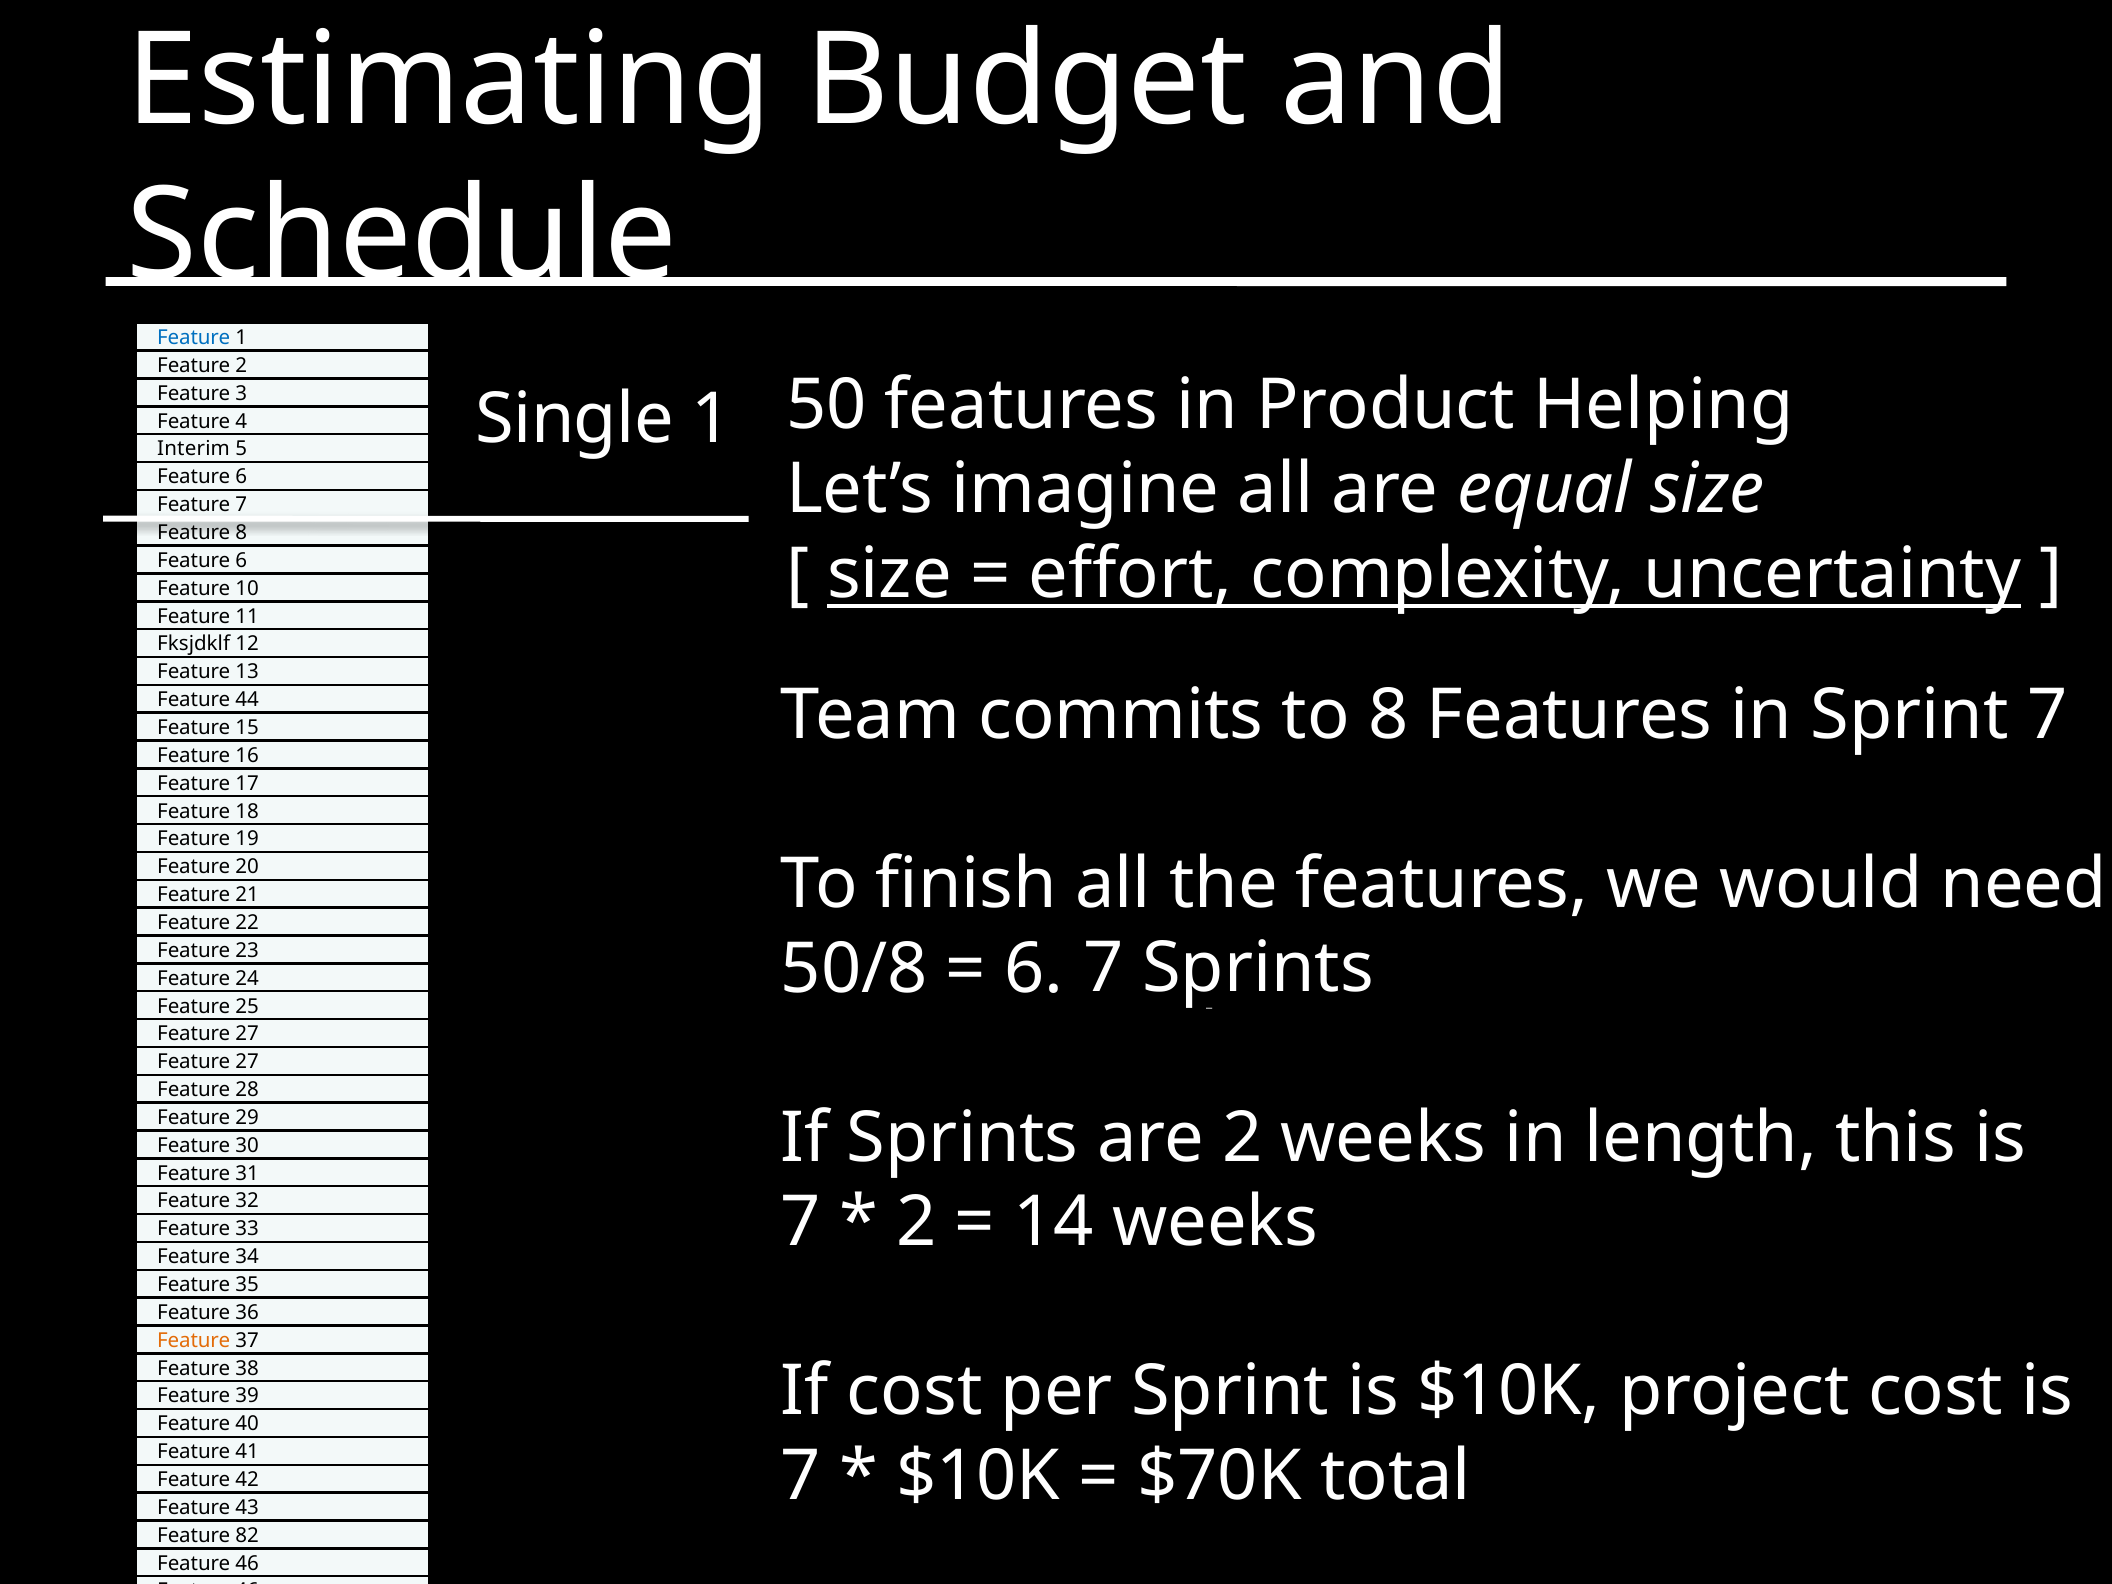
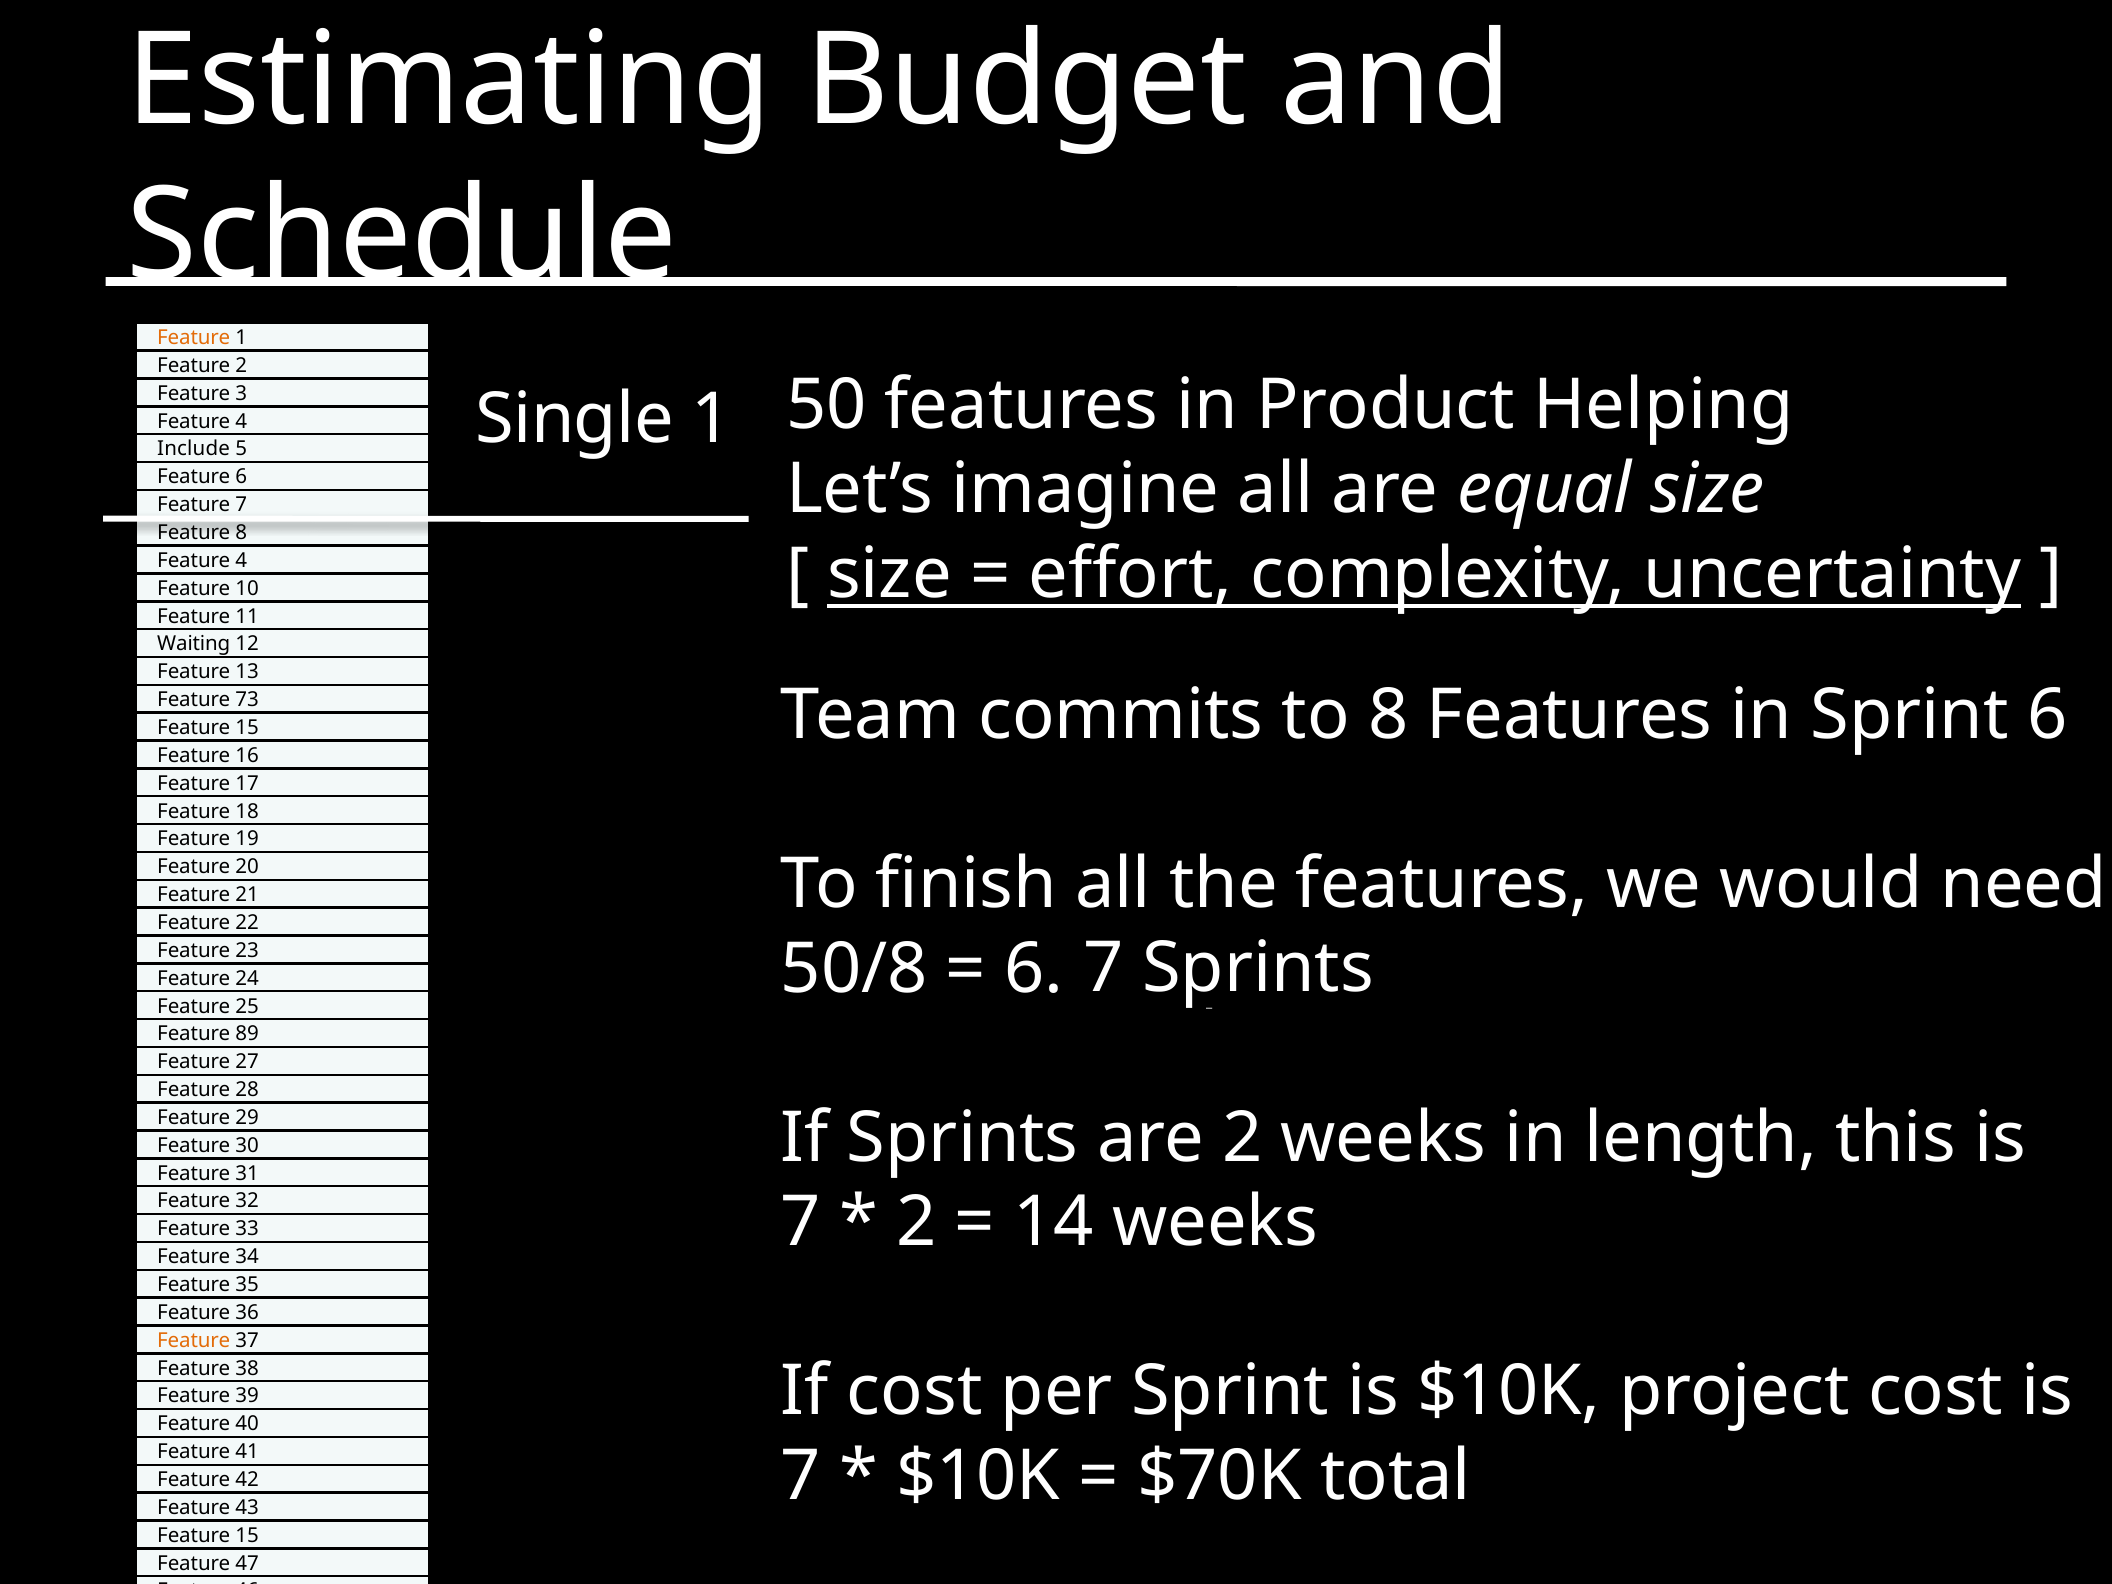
Feature at (194, 338) colour: blue -> orange
Interim: Interim -> Include
6 at (241, 561): 6 -> 4
Fksjdklf: Fksjdklf -> Waiting
44: 44 -> 73
Sprint 7: 7 -> 6
27 at (247, 1034): 27 -> 89
82 at (247, 1535): 82 -> 15
46 at (247, 1563): 46 -> 47
